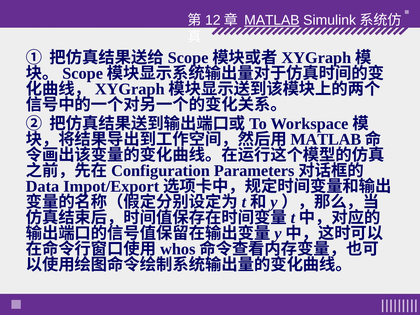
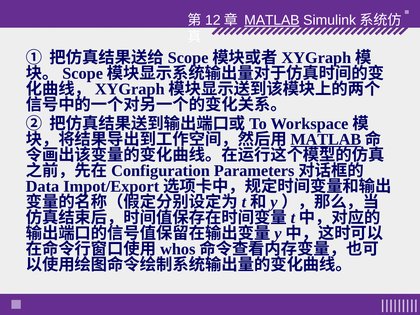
MATLAB at (326, 139) underline: none -> present
